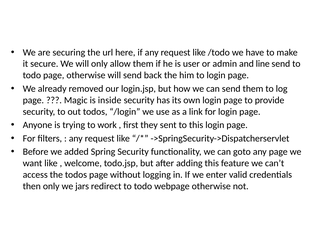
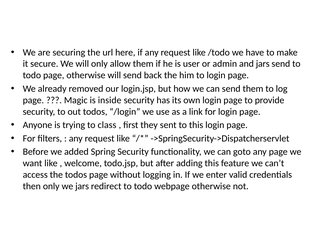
and line: line -> jars
work: work -> class
